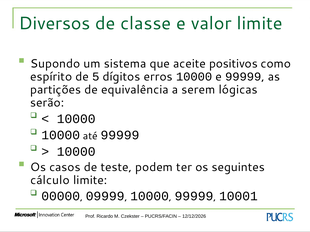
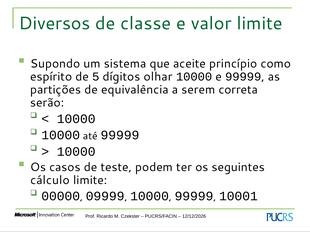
positivos: positivos -> princípio
erros: erros -> olhar
lógicas: lógicas -> correta
